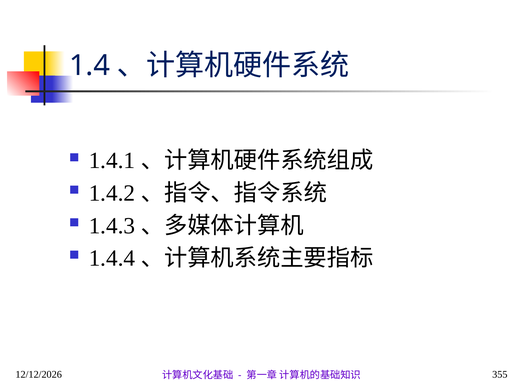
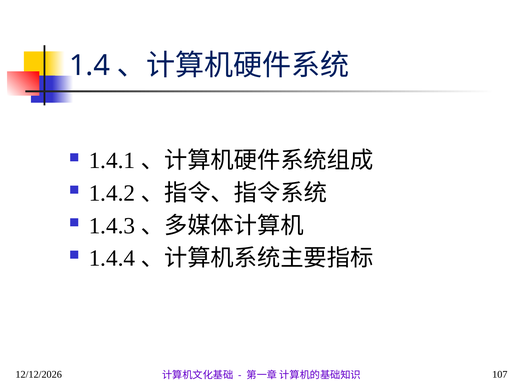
355: 355 -> 107
